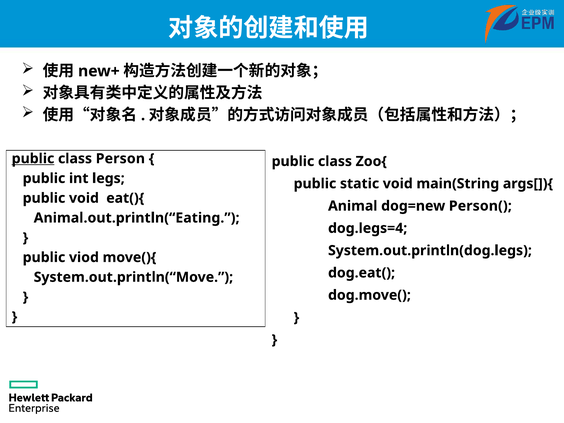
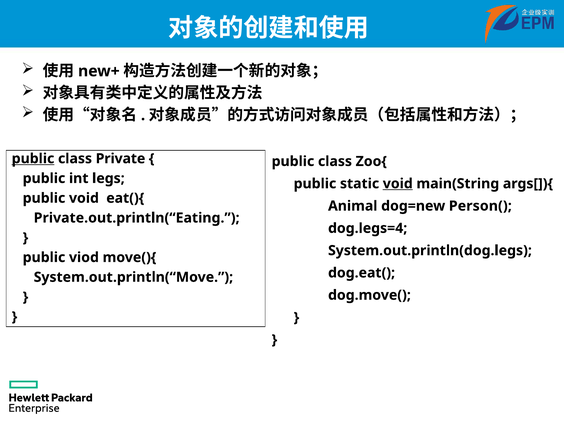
Person: Person -> Private
void at (398, 184) underline: none -> present
Animal.out.println(“Eating: Animal.out.println(“Eating -> Private.out.println(“Eating
